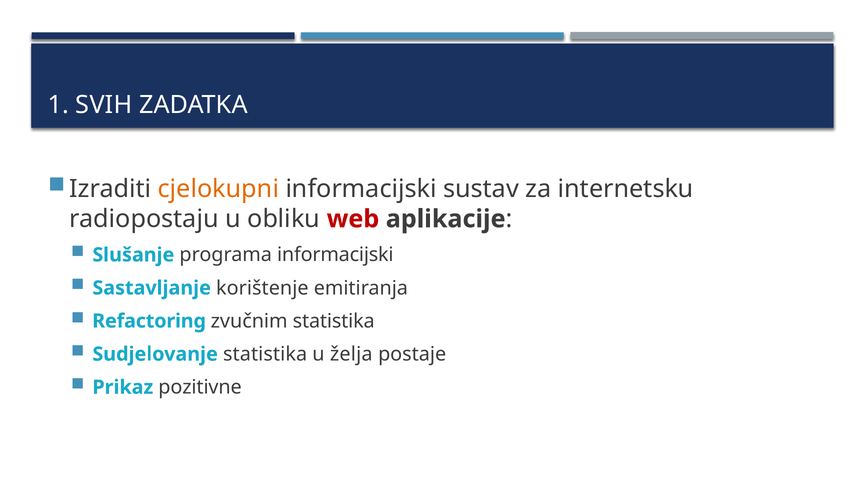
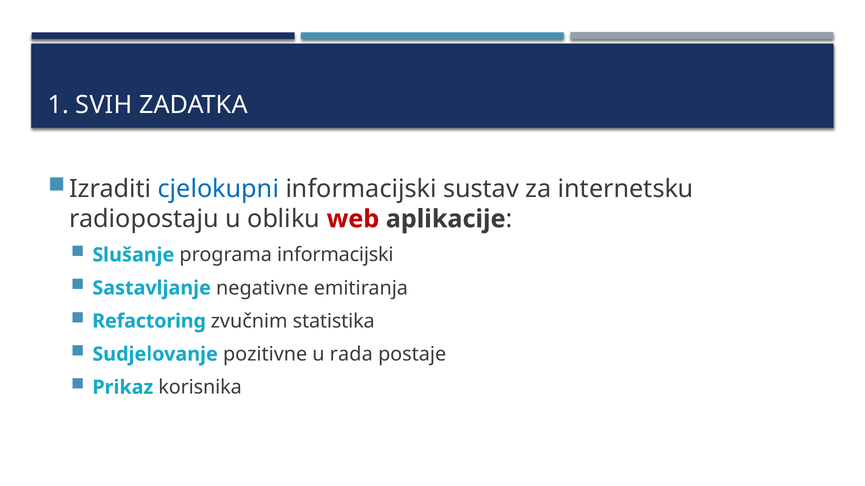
cjelokupni colour: orange -> blue
korištenje: korištenje -> negativne
Sudjelovanje statistika: statistika -> pozitivne
želja: želja -> rada
pozitivne: pozitivne -> korisnika
